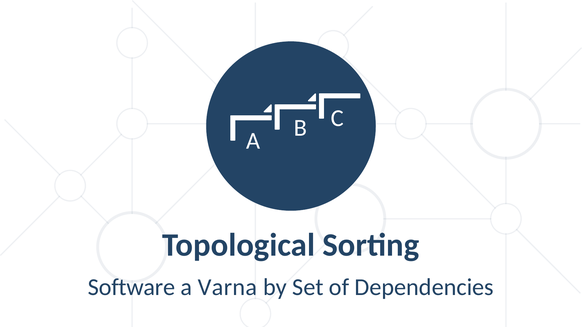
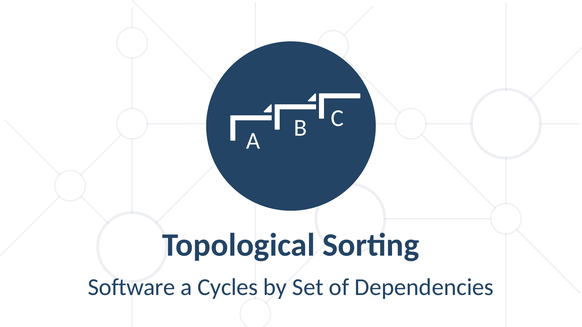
Varna: Varna -> Cycles
